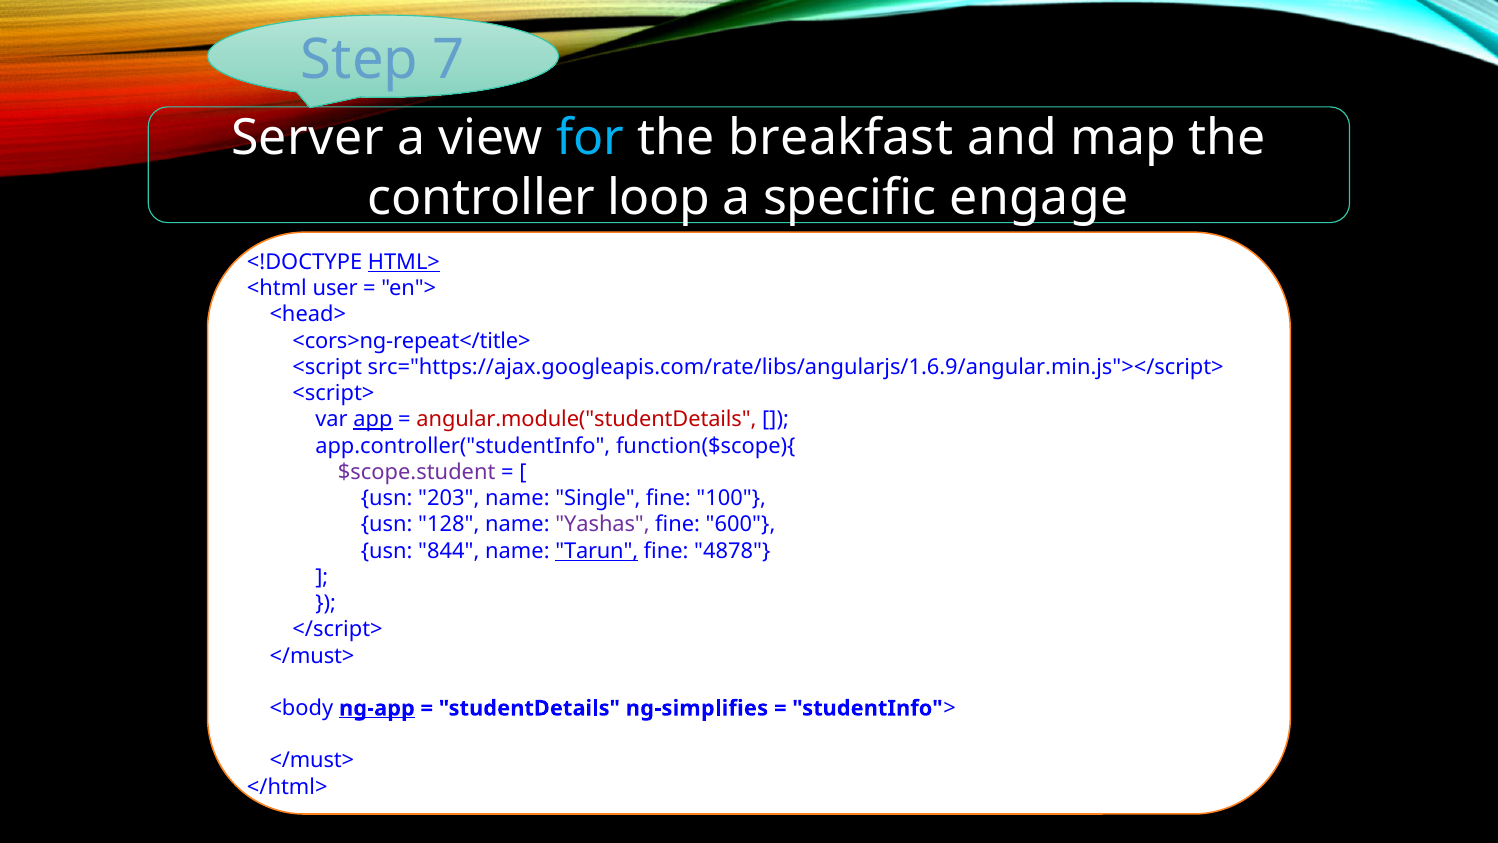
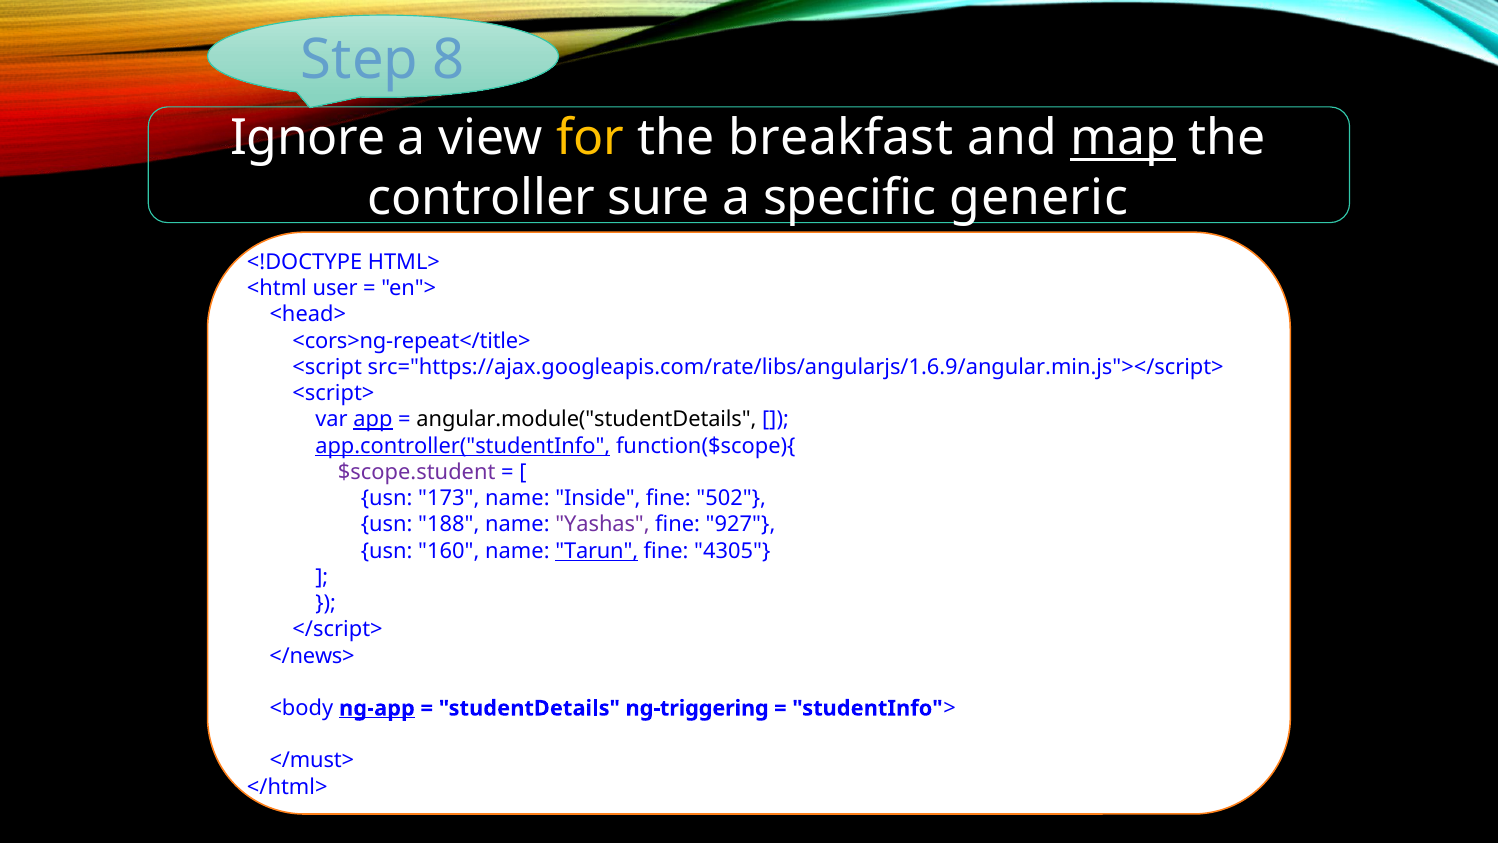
7: 7 -> 8
Server: Server -> Ignore
for colour: light blue -> yellow
map underline: none -> present
loop: loop -> sure
engage: engage -> generic
HTML> underline: present -> none
angular.module("studentDetails colour: red -> black
app.controller("studentInfo underline: none -> present
203: 203 -> 173
Single: Single -> Inside
100: 100 -> 502
128: 128 -> 188
600: 600 -> 927
844: 844 -> 160
4878: 4878 -> 4305
</must> at (312, 656): </must> -> </news>
ng-simplifies: ng-simplifies -> ng-triggering
